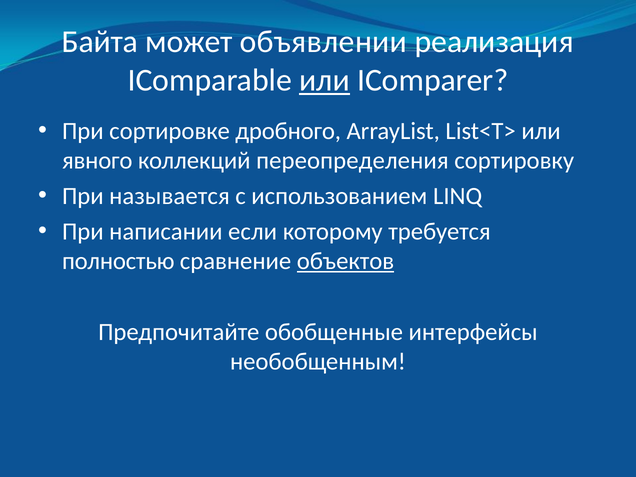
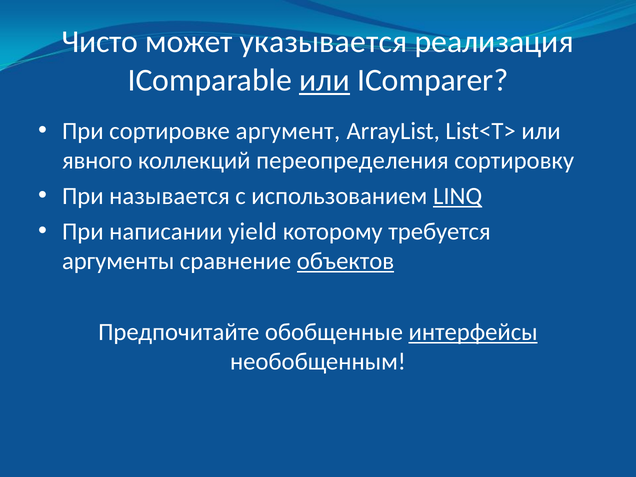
Байта: Байта -> Чисто
объявлении: объявлении -> указывается
дробного: дробного -> аргумент
LINQ underline: none -> present
если: если -> yield
полностью: полностью -> аргументы
интерфейсы underline: none -> present
